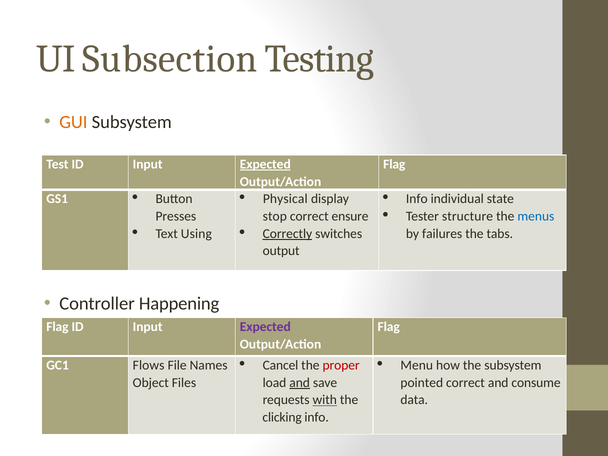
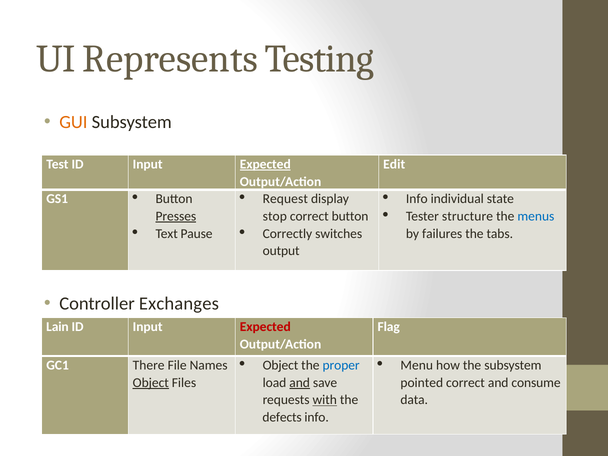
Subsection: Subsection -> Represents
Flag at (394, 164): Flag -> Edit
Physical: Physical -> Request
Presses underline: none -> present
correct ensure: ensure -> button
Using: Using -> Pause
Correctly underline: present -> none
Happening: Happening -> Exchanges
Flag at (57, 327): Flag -> Lain
Expected at (265, 327) colour: purple -> red
Cancel at (280, 365): Cancel -> Object
proper colour: red -> blue
Flows: Flows -> There
Object at (151, 383) underline: none -> present
clicking: clicking -> defects
